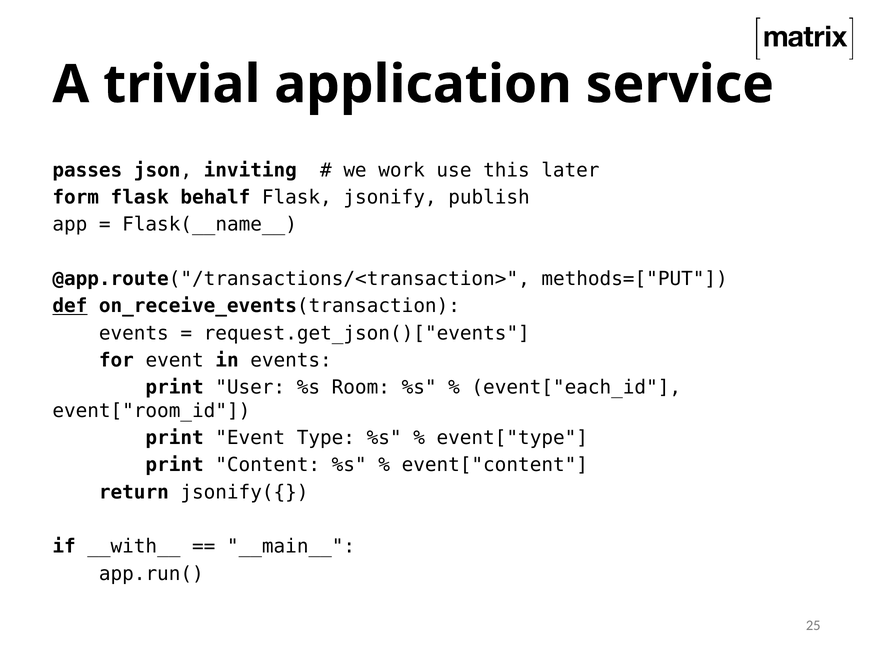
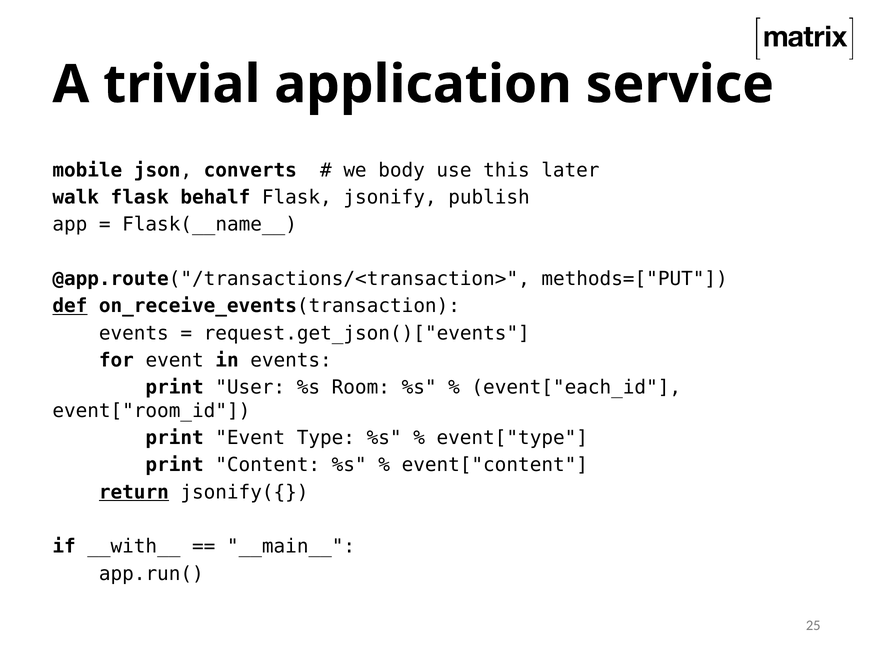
passes: passes -> mobile
inviting: inviting -> converts
work: work -> body
form: form -> walk
return underline: none -> present
